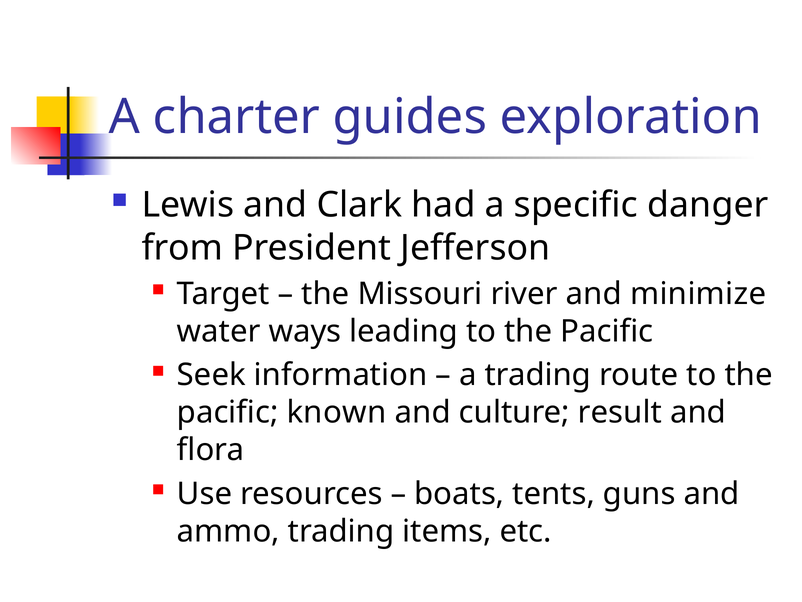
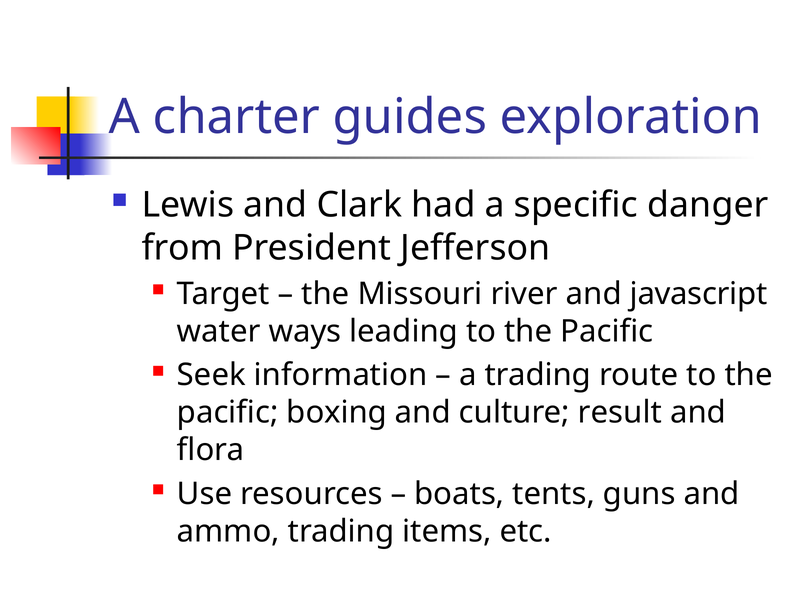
minimize: minimize -> javascript
known: known -> boxing
